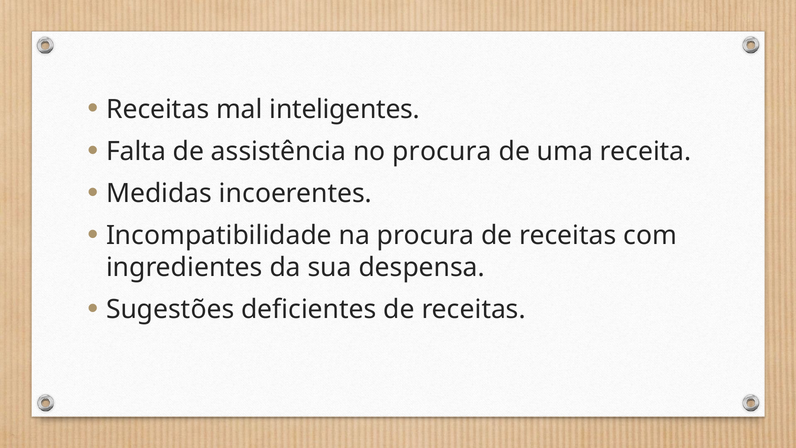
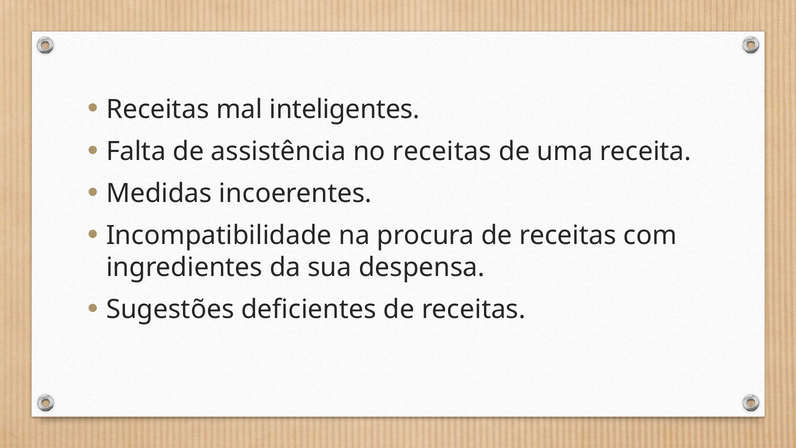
no procura: procura -> receitas
